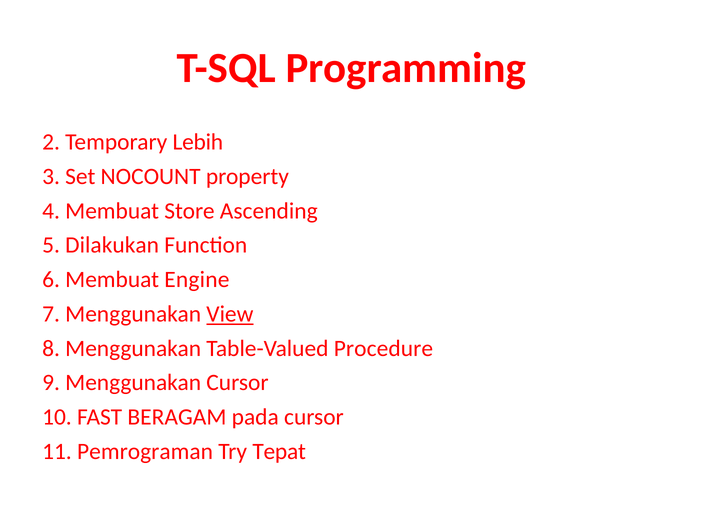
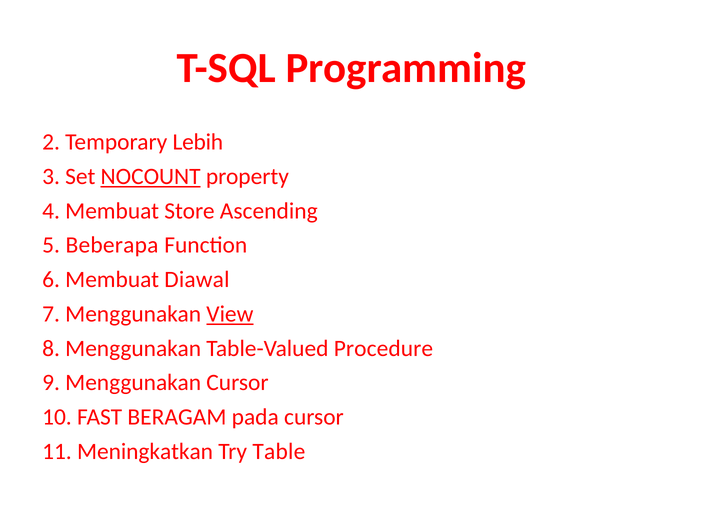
NOCOUNT underline: none -> present
Dilakukan: Dilakukan -> Beberapa
Engine: Engine -> Diawal
Pemrograman: Pemrograman -> Meningkatkan
Tepat: Tepat -> Table
